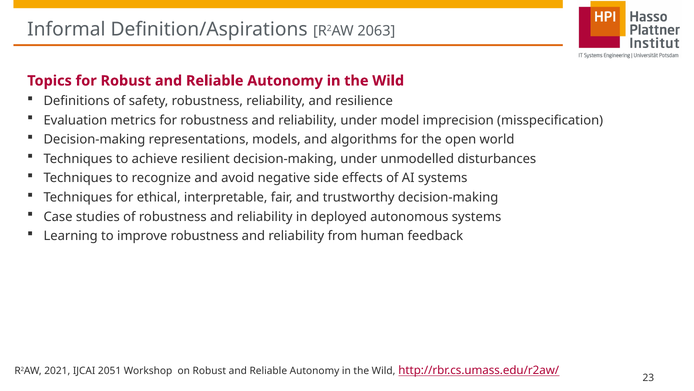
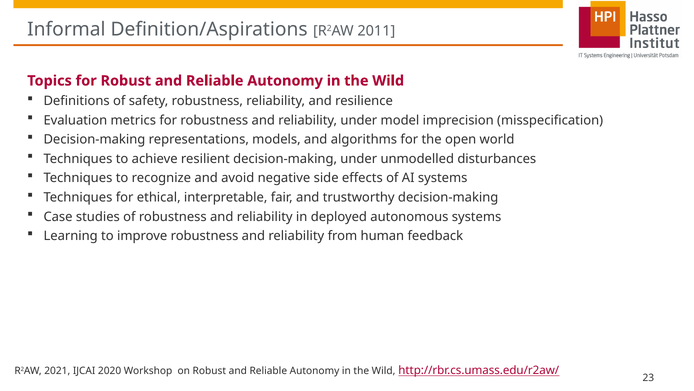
2063: 2063 -> 2011
2051: 2051 -> 2020
